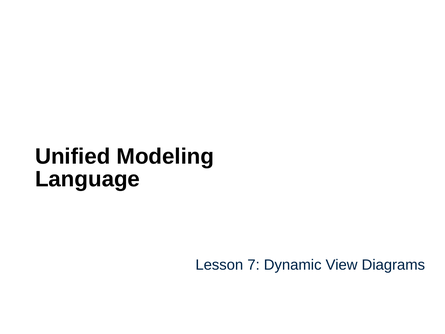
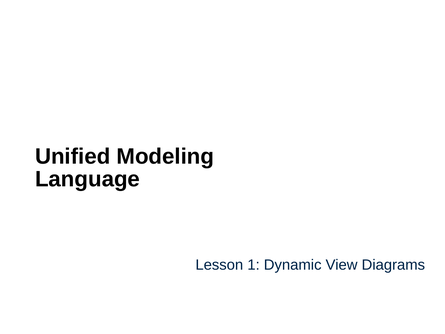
7: 7 -> 1
